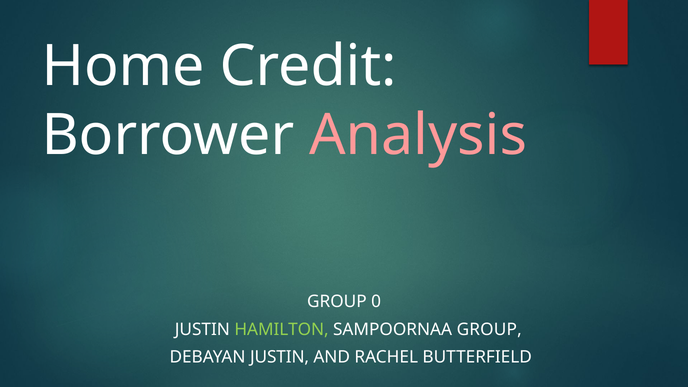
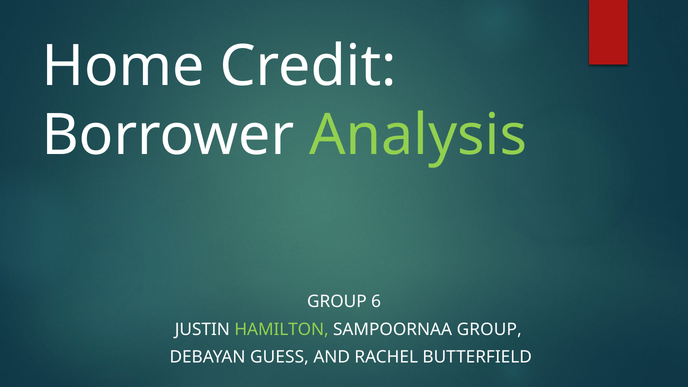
Analysis colour: pink -> light green
0: 0 -> 6
DEBAYAN JUSTIN: JUSTIN -> GUESS
